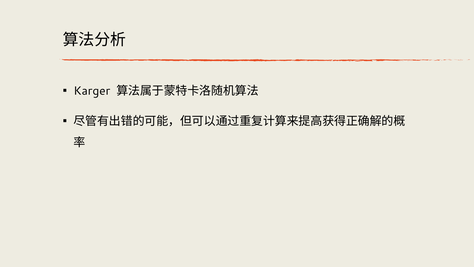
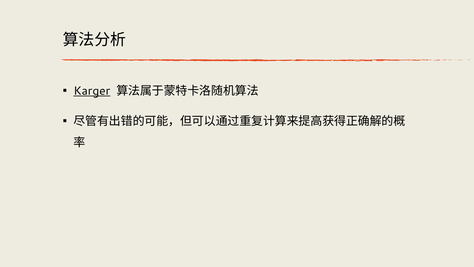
Karger underline: none -> present
